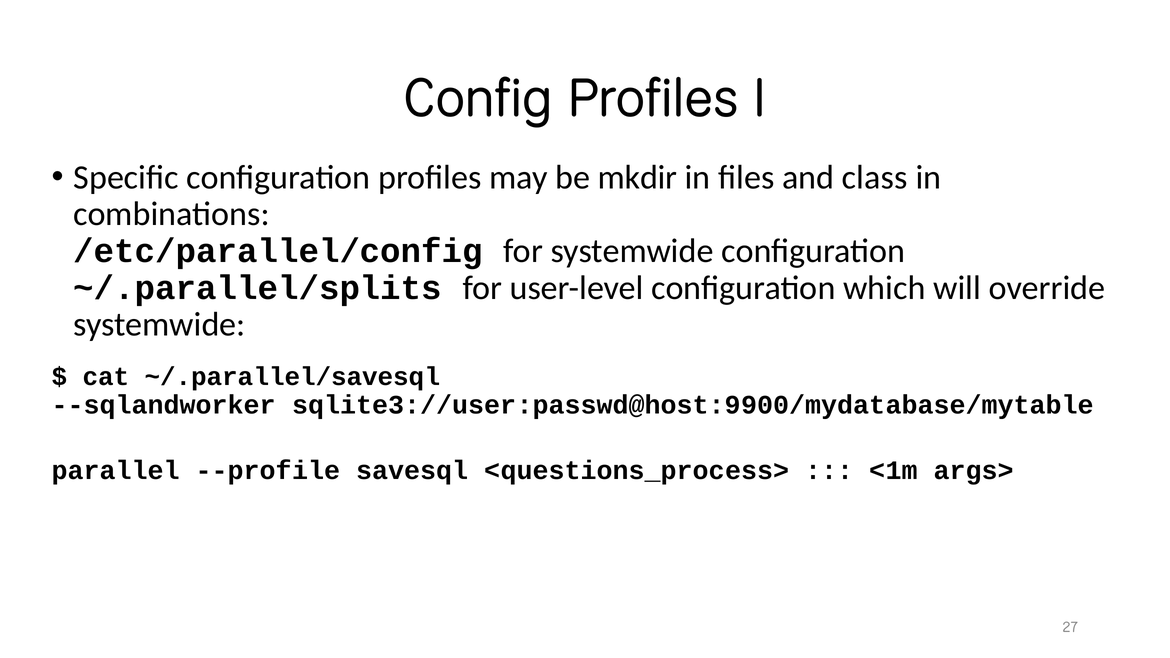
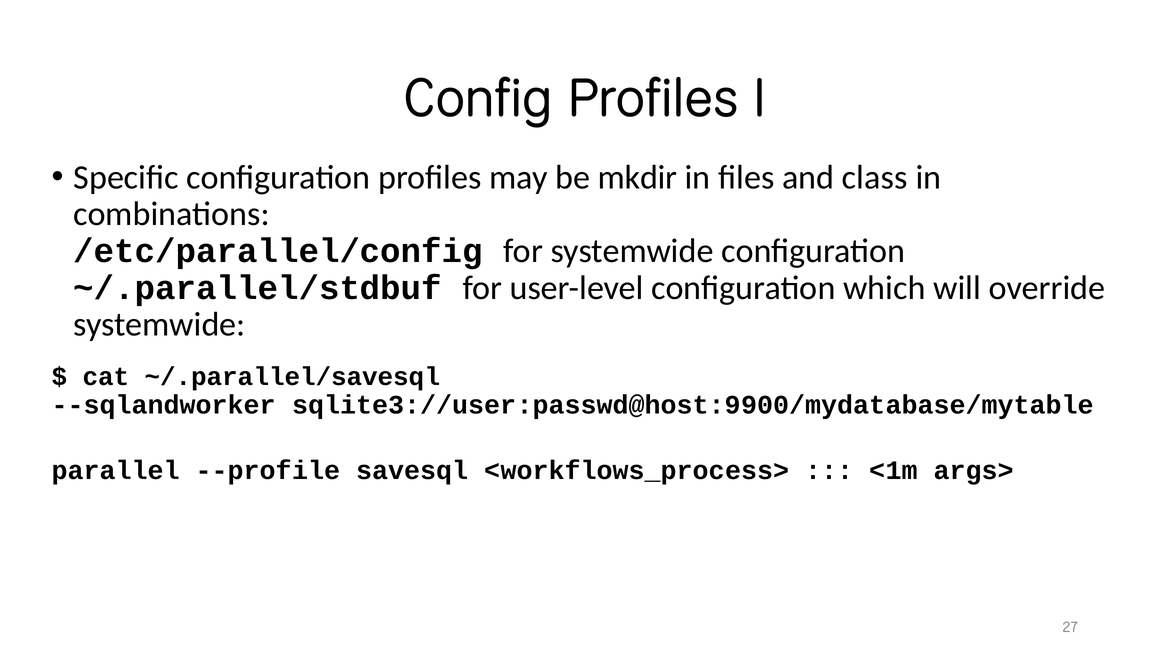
~/.parallel/splits: ~/.parallel/splits -> ~/.parallel/stdbuf
<questions_process>: <questions_process> -> <workflows_process>
